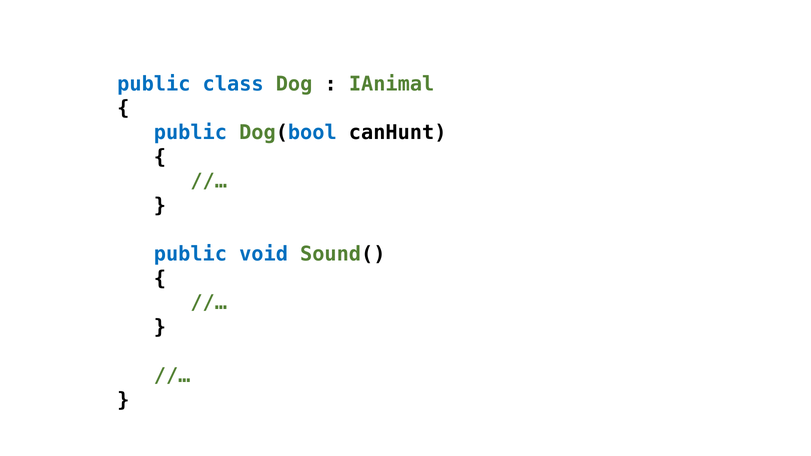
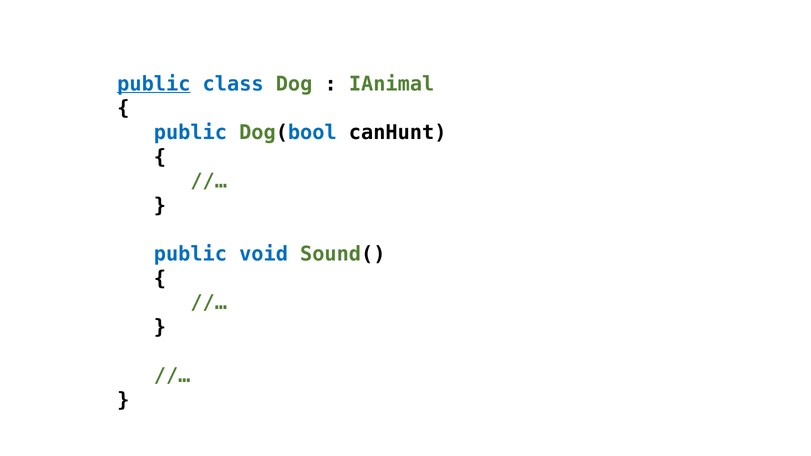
public at (154, 84) underline: none -> present
